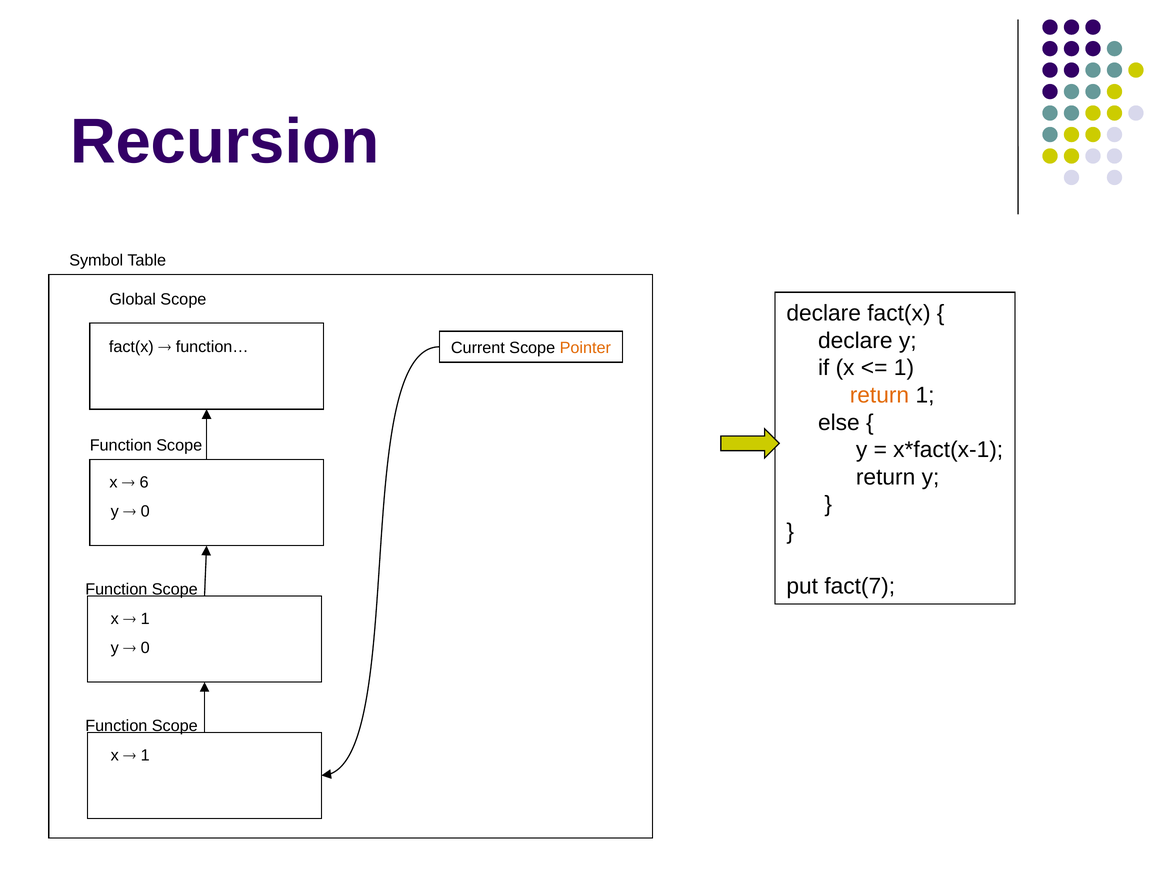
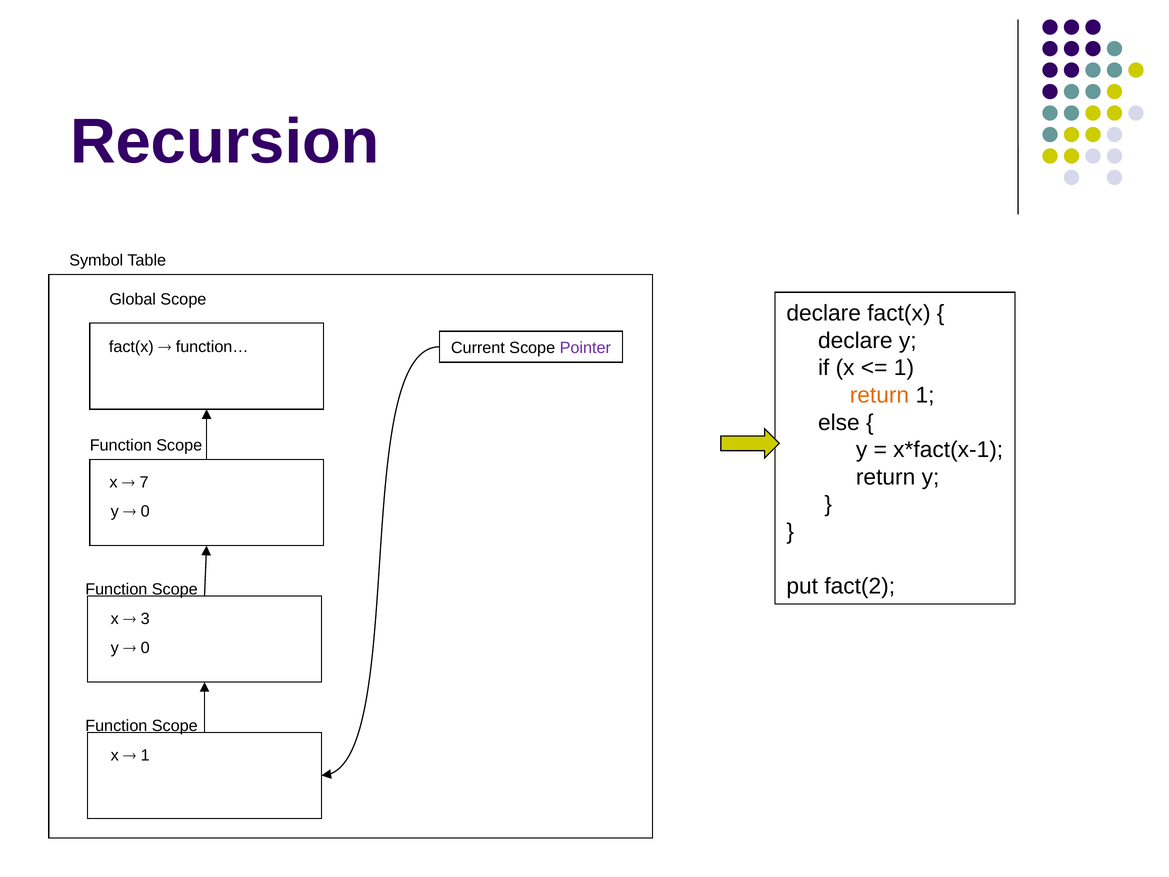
Pointer colour: orange -> purple
6: 6 -> 7
fact(7: fact(7 -> fact(2
1 at (145, 619): 1 -> 3
